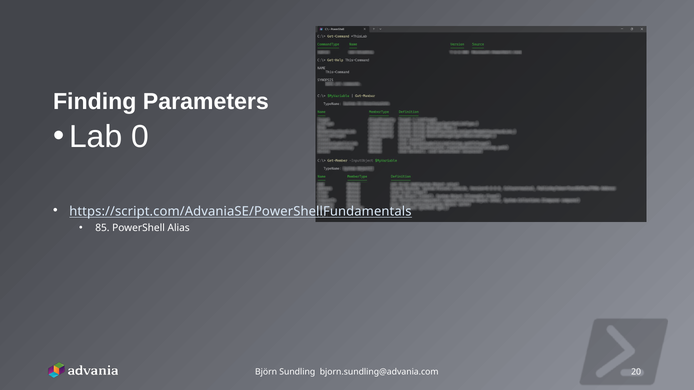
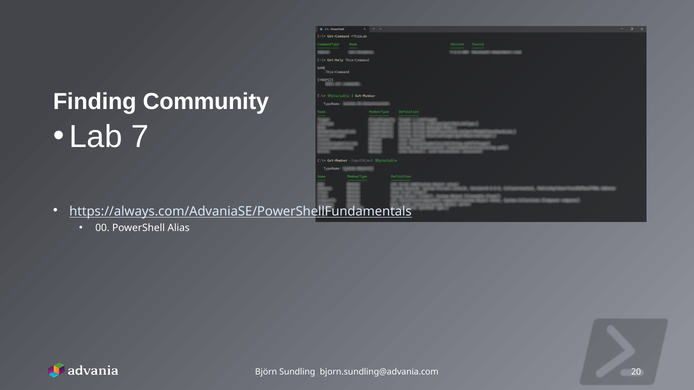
Parameters: Parameters -> Community
0: 0 -> 7
https://script.com/AdvaniaSE/PowerShellFundamentals: https://script.com/AdvaniaSE/PowerShellFundamentals -> https://always.com/AdvaniaSE/PowerShellFundamentals
85: 85 -> 00
